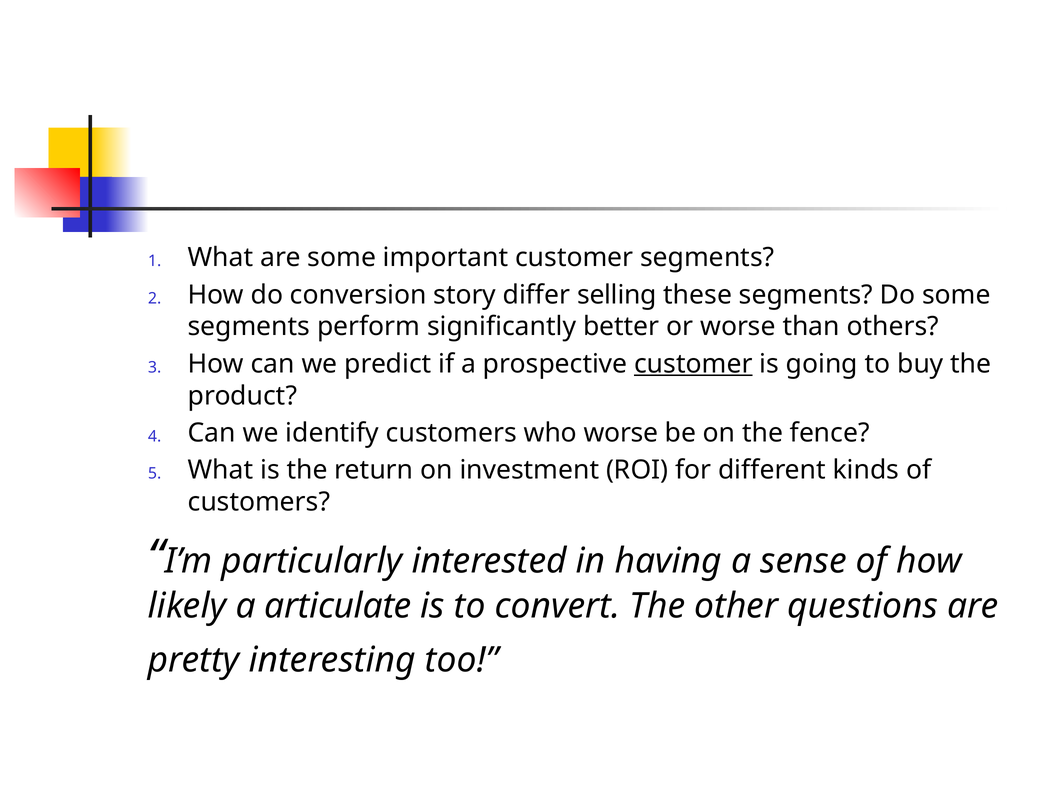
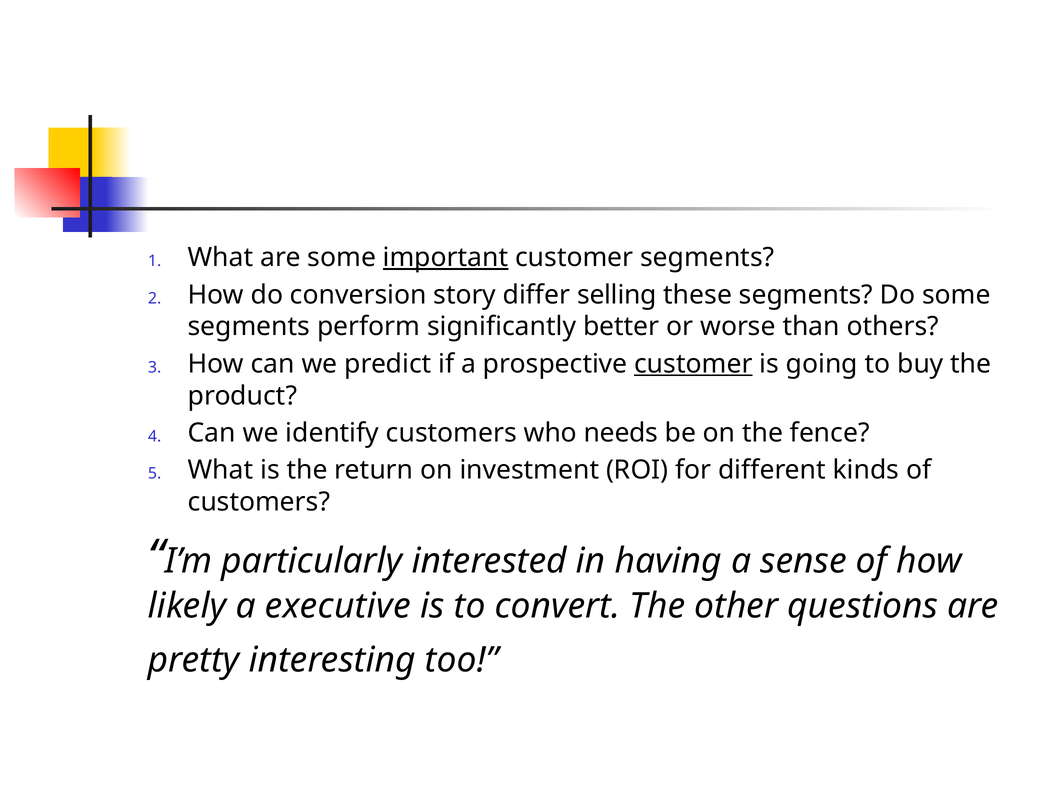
important underline: none -> present
who worse: worse -> needs
articulate: articulate -> executive
